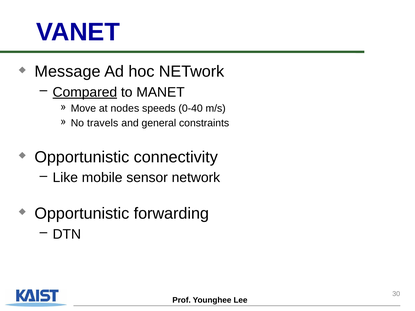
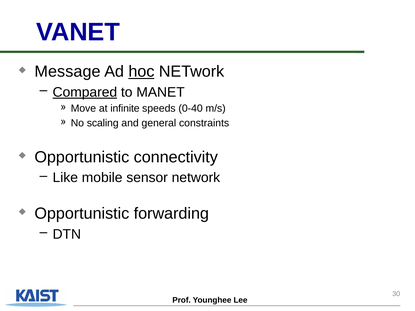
hoc underline: none -> present
nodes: nodes -> infinite
travels: travels -> scaling
